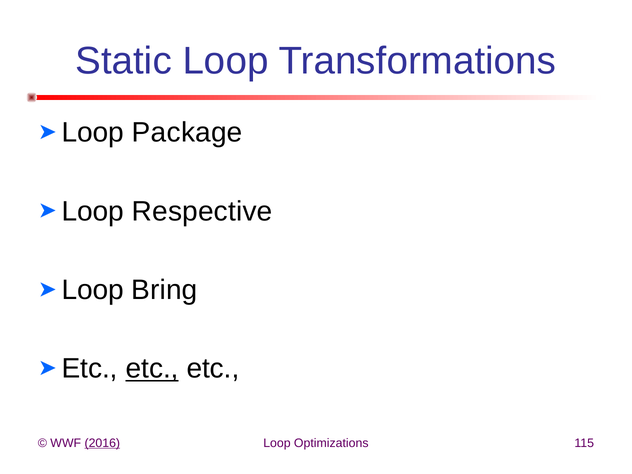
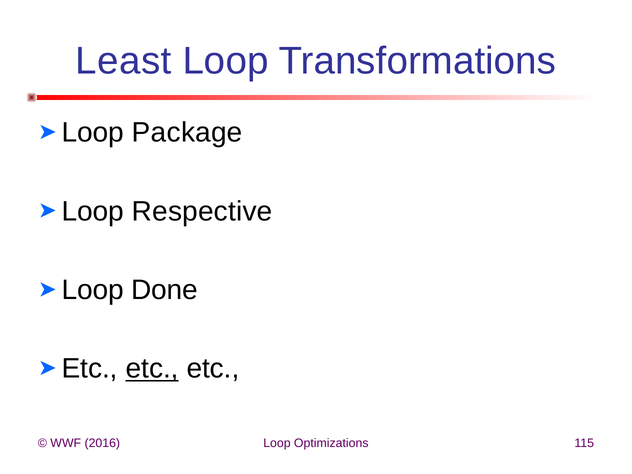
Static: Static -> Least
Bring: Bring -> Done
2016 underline: present -> none
